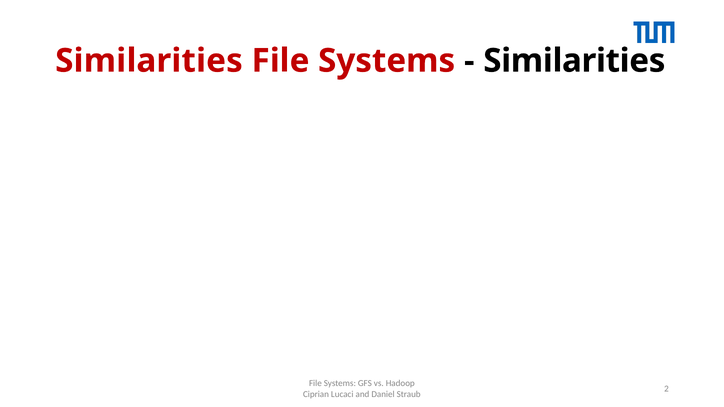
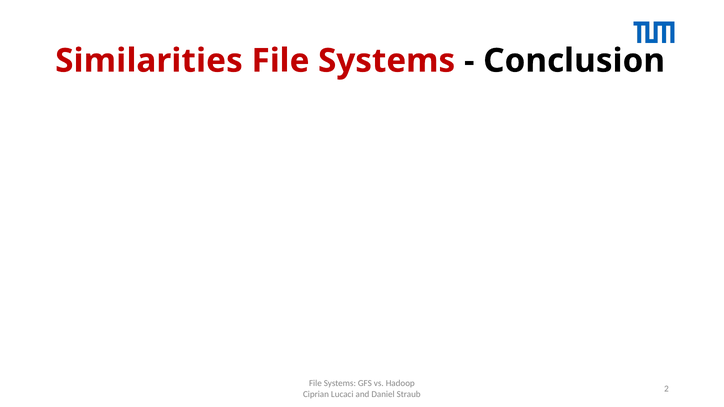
Similarities at (574, 61): Similarities -> Conclusion
